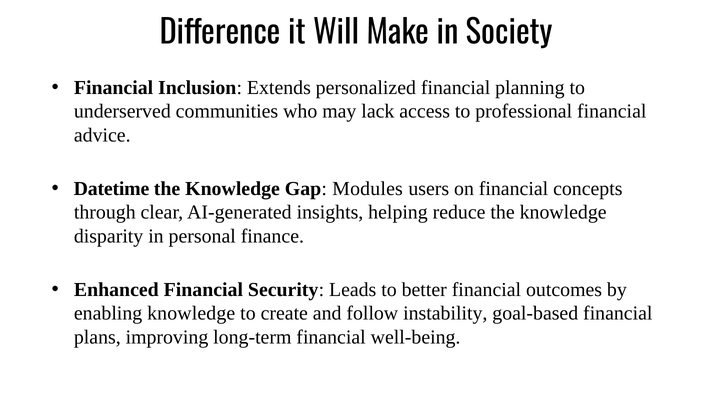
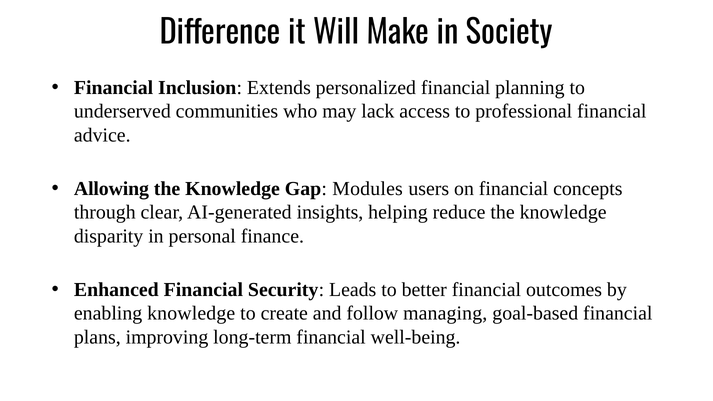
Datetime: Datetime -> Allowing
instability: instability -> managing
